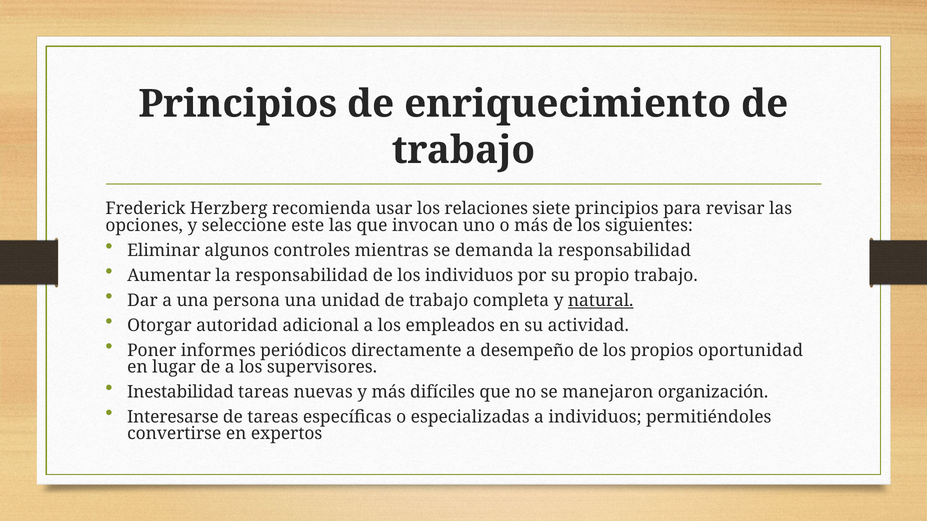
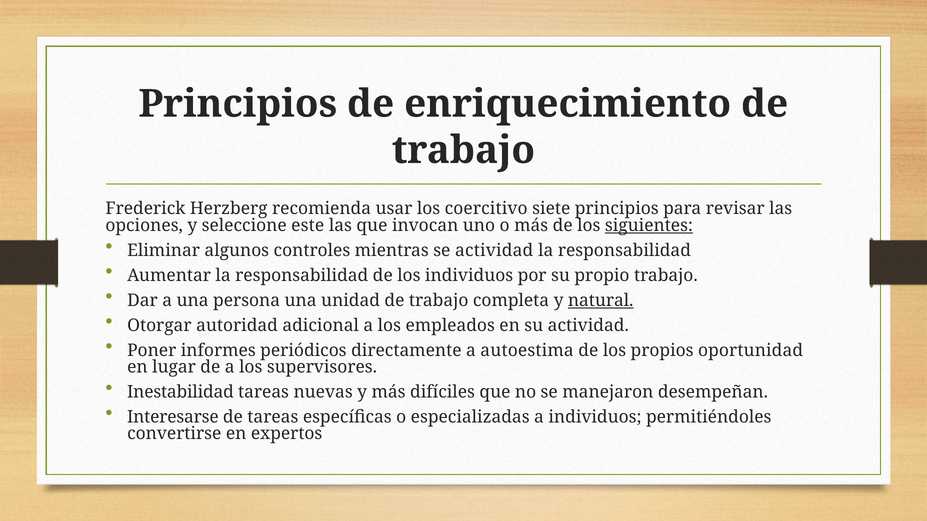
relaciones: relaciones -> coercitivo
siguientes underline: none -> present
se demanda: demanda -> actividad
desempeño: desempeño -> autoestima
organización: organización -> desempeñan
